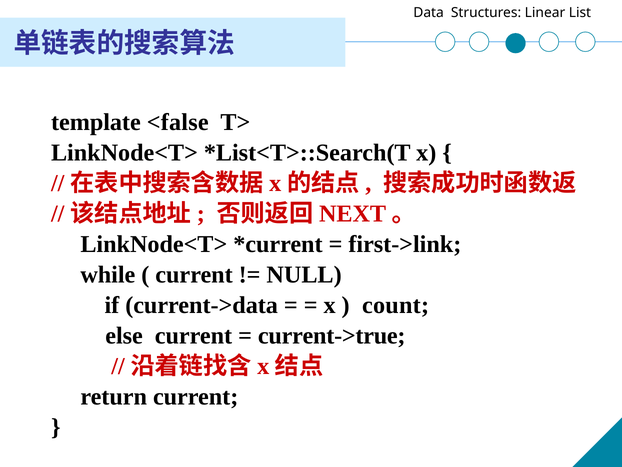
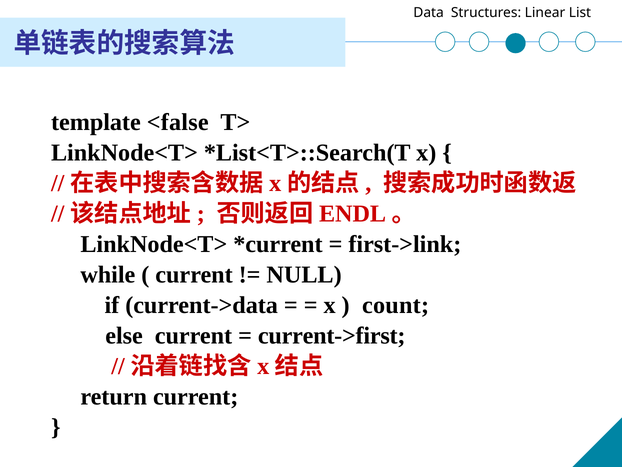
NEXT: NEXT -> ENDL
current->true: current->true -> current->first
